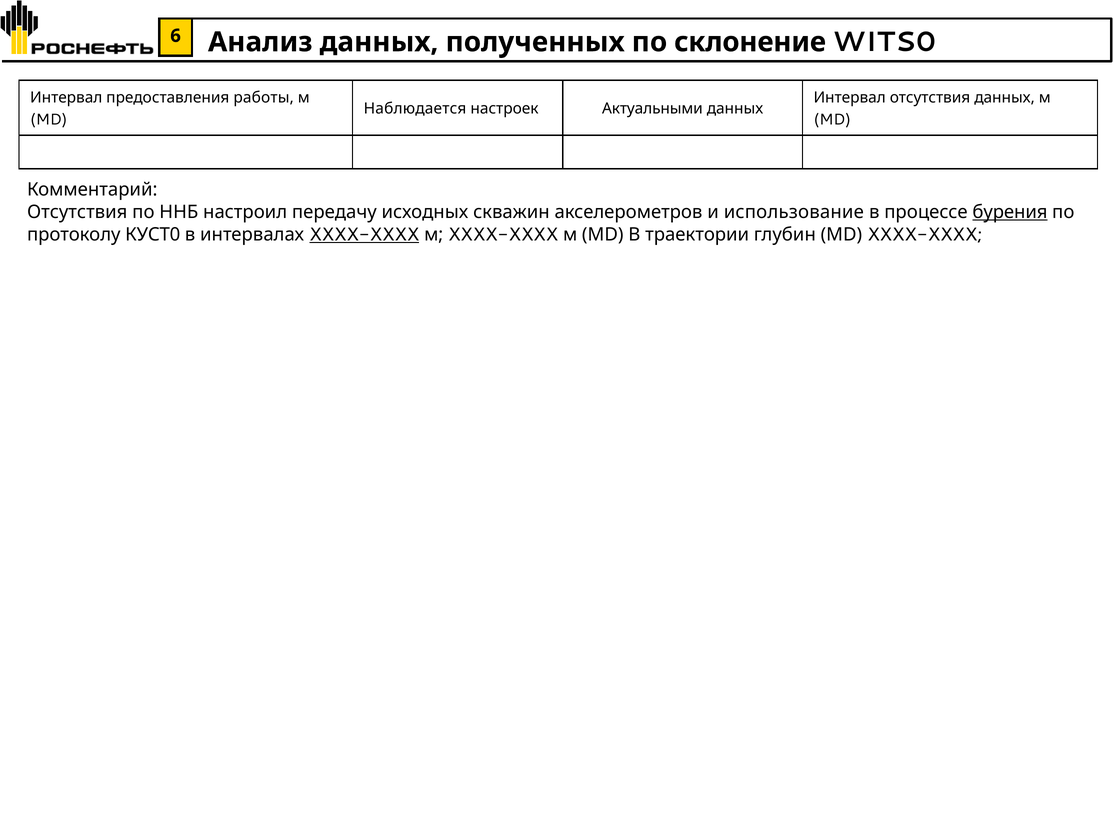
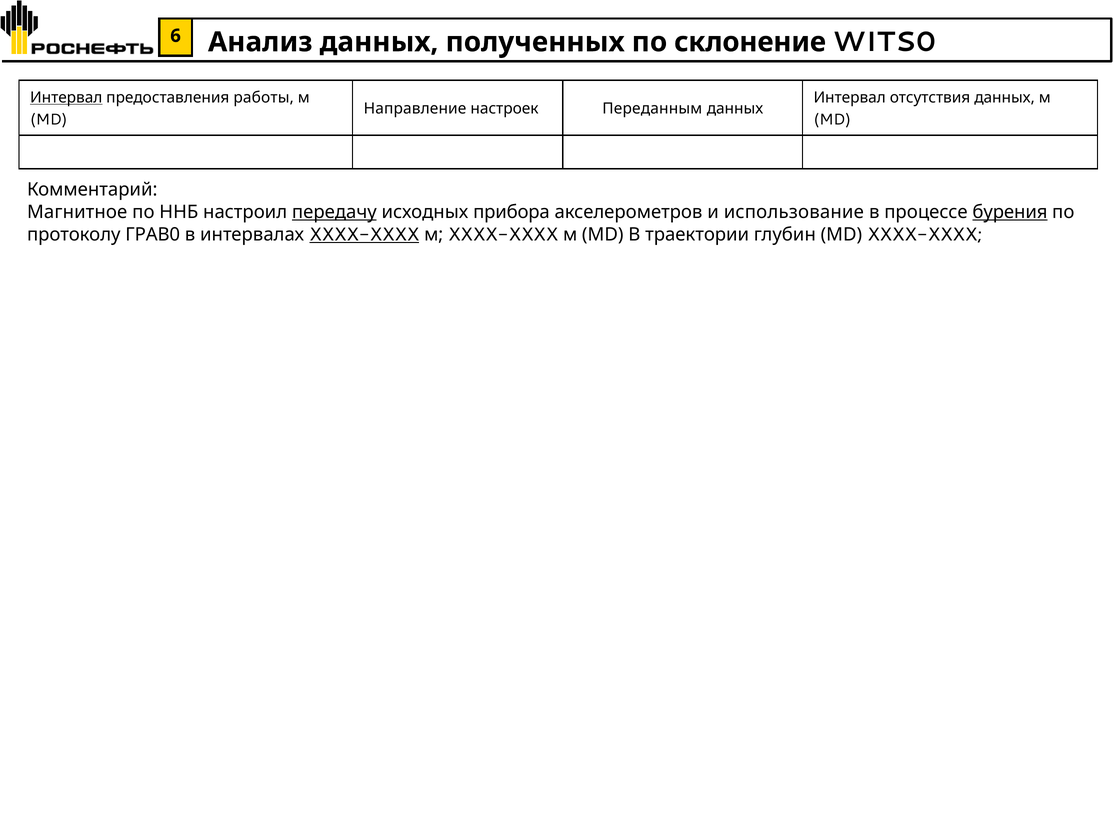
Интервал at (66, 98) underline: none -> present
Наблюдается: Наблюдается -> Направление
Актуальными: Актуальными -> Переданным
Отсутствия at (77, 212): Отсутствия -> Магнитное
передачу underline: none -> present
скважин: скважин -> прибора
КУСТ0: КУСТ0 -> ГРАВ0
